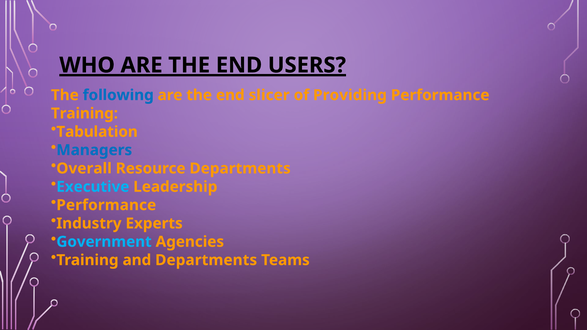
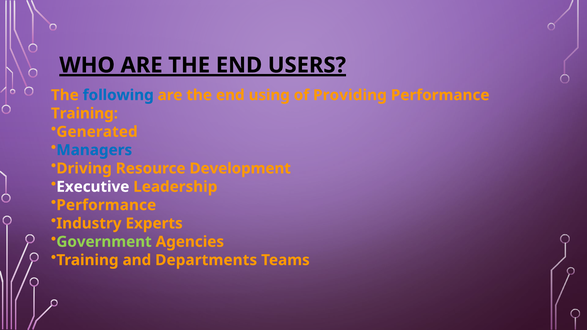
slicer: slicer -> using
Tabulation: Tabulation -> Generated
Overall: Overall -> Driving
Resource Departments: Departments -> Development
Executive colour: light blue -> white
Government colour: light blue -> light green
